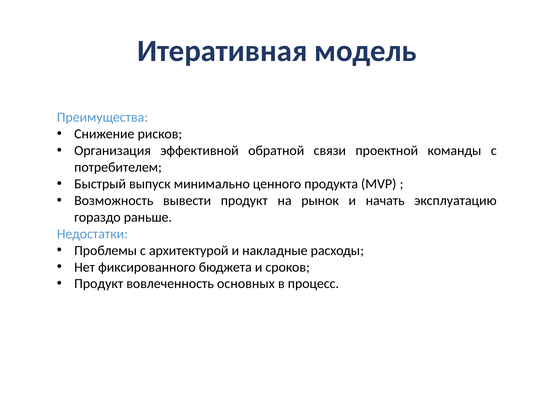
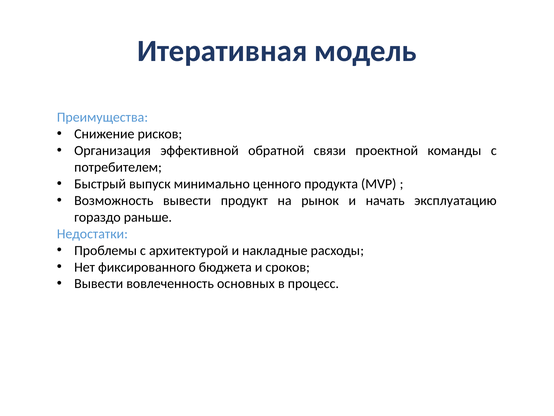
Продукт at (99, 283): Продукт -> Вывести
